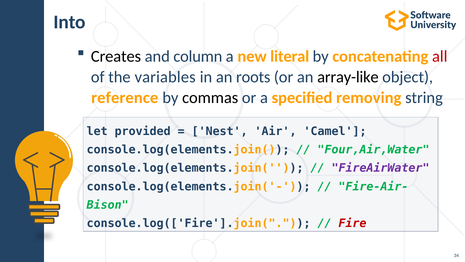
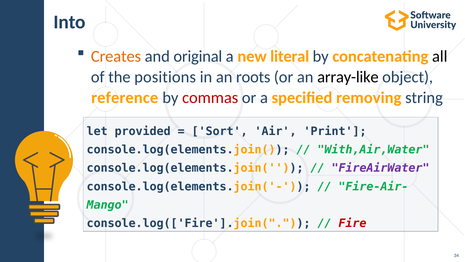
Creates colour: black -> orange
column: column -> original
all colour: red -> black
variables: variables -> positions
commas colour: black -> red
Nest: Nest -> Sort
Camel: Camel -> Print
Four,Air,Water: Four,Air,Water -> With,Air,Water
Bison: Bison -> Mango
